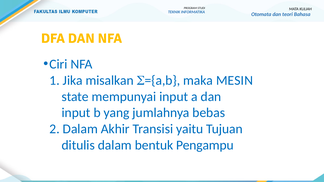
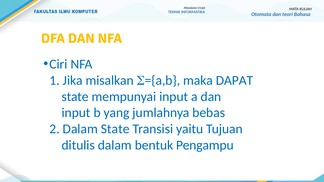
MESIN: MESIN -> DAPAT
Dalam Akhir: Akhir -> State
